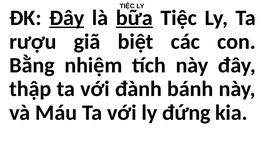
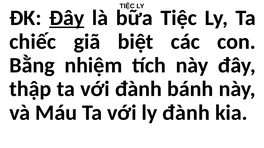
bữa underline: present -> none
rượu: rượu -> chiếc
ly đứng: đứng -> đành
